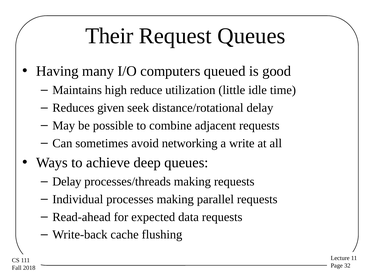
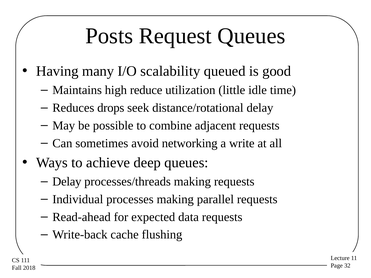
Their: Their -> Posts
computers: computers -> scalability
given: given -> drops
